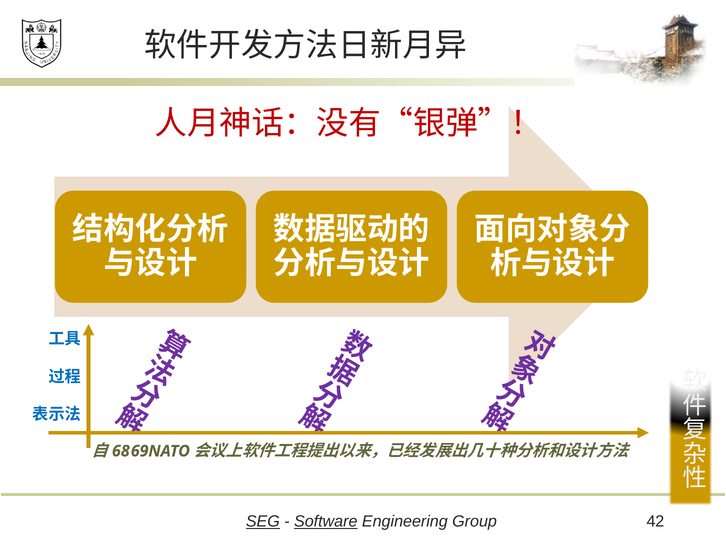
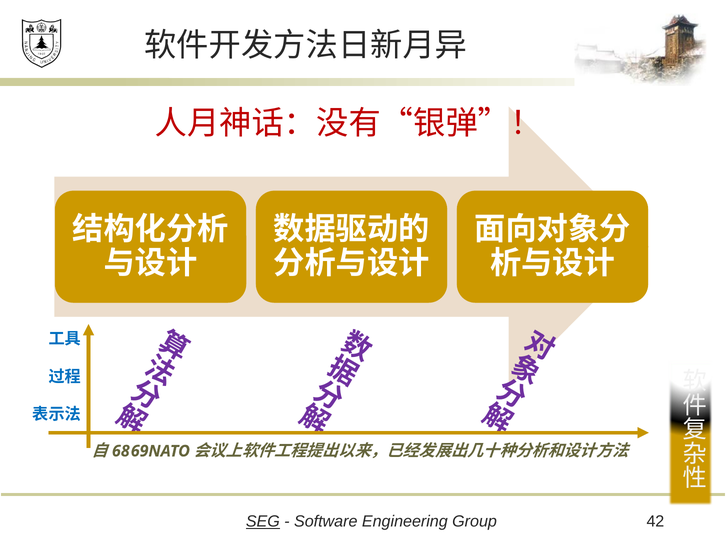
Software underline: present -> none
